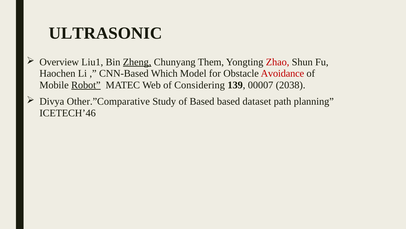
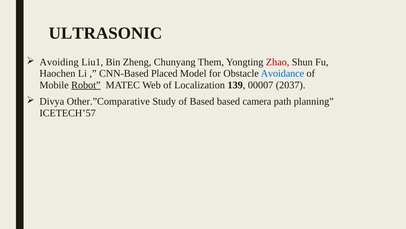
Overview: Overview -> Avoiding
Zheng underline: present -> none
Which: Which -> Placed
Avoidance colour: red -> blue
Considering: Considering -> Localization
2038: 2038 -> 2037
dataset: dataset -> camera
ICETECH’46: ICETECH’46 -> ICETECH’57
